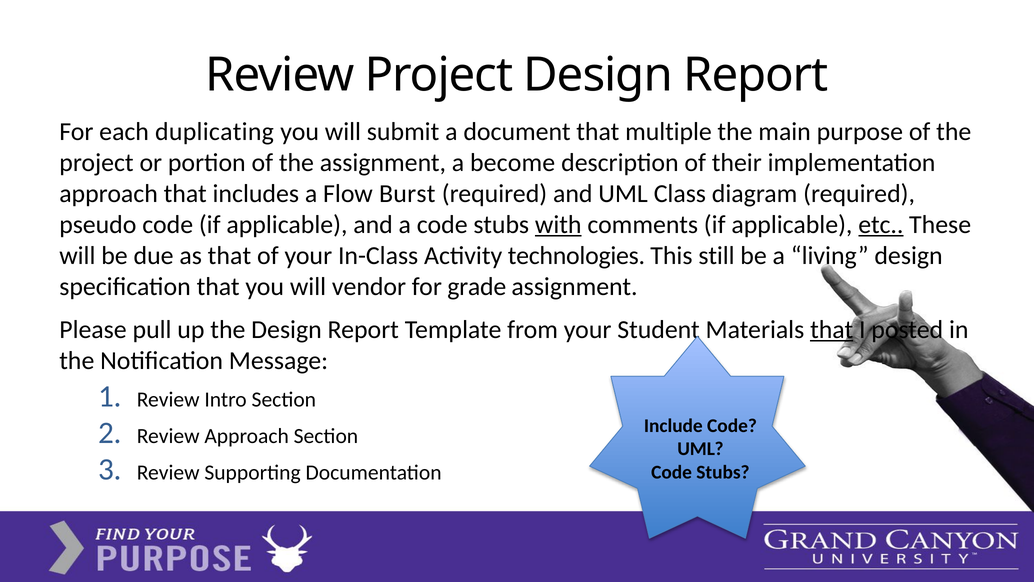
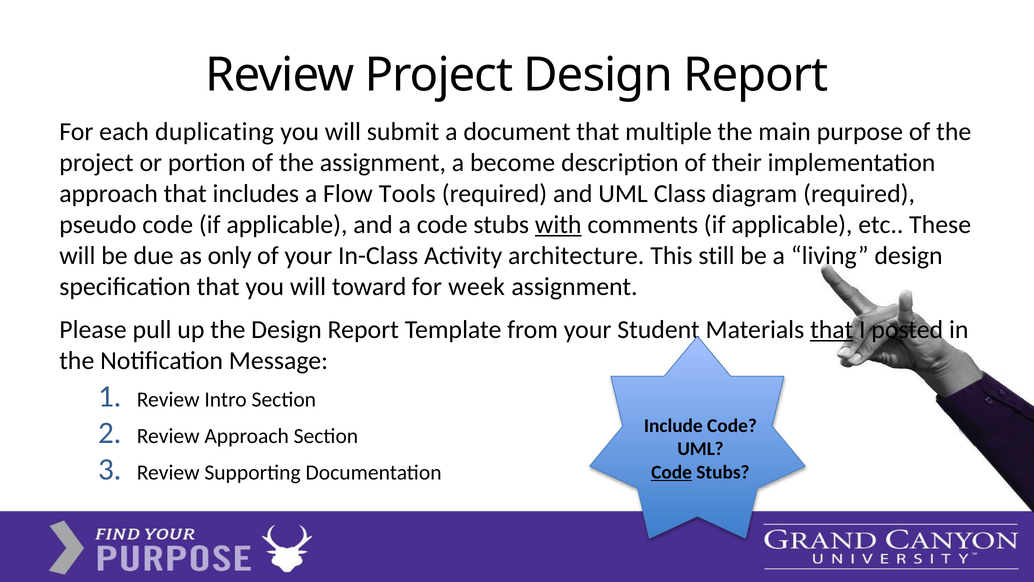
Burst: Burst -> Tools
etc underline: present -> none
as that: that -> only
technologies: technologies -> architecture
vendor: vendor -> toward
grade: grade -> week
Code at (672, 472) underline: none -> present
